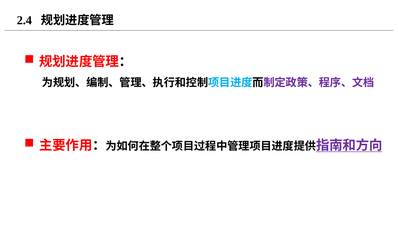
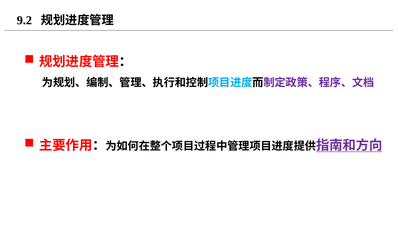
2.4: 2.4 -> 9.2
